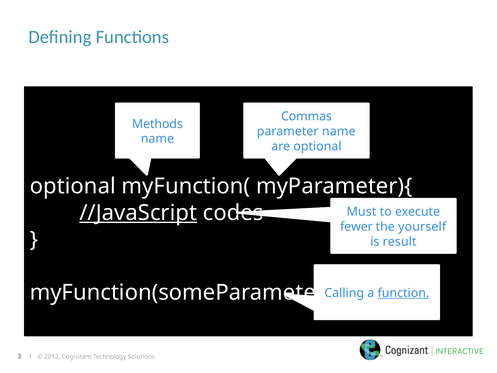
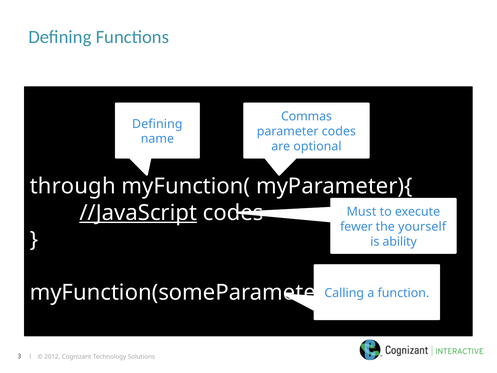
Methods at (157, 124): Methods -> Defining
parameter name: name -> codes
optional at (73, 186): optional -> through
result: result -> ability
function underline: present -> none
